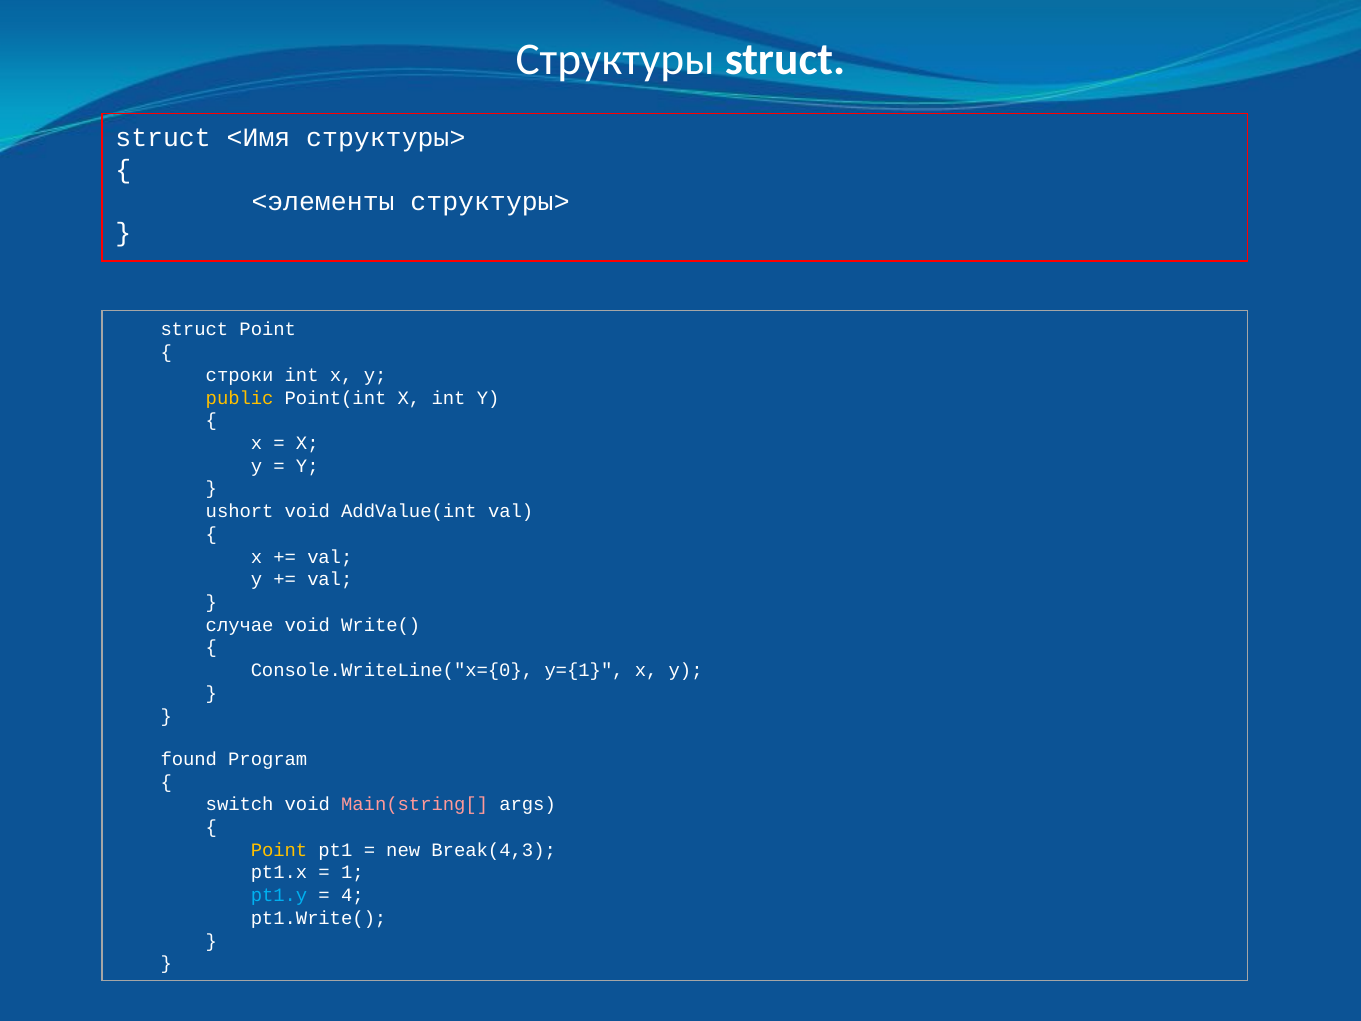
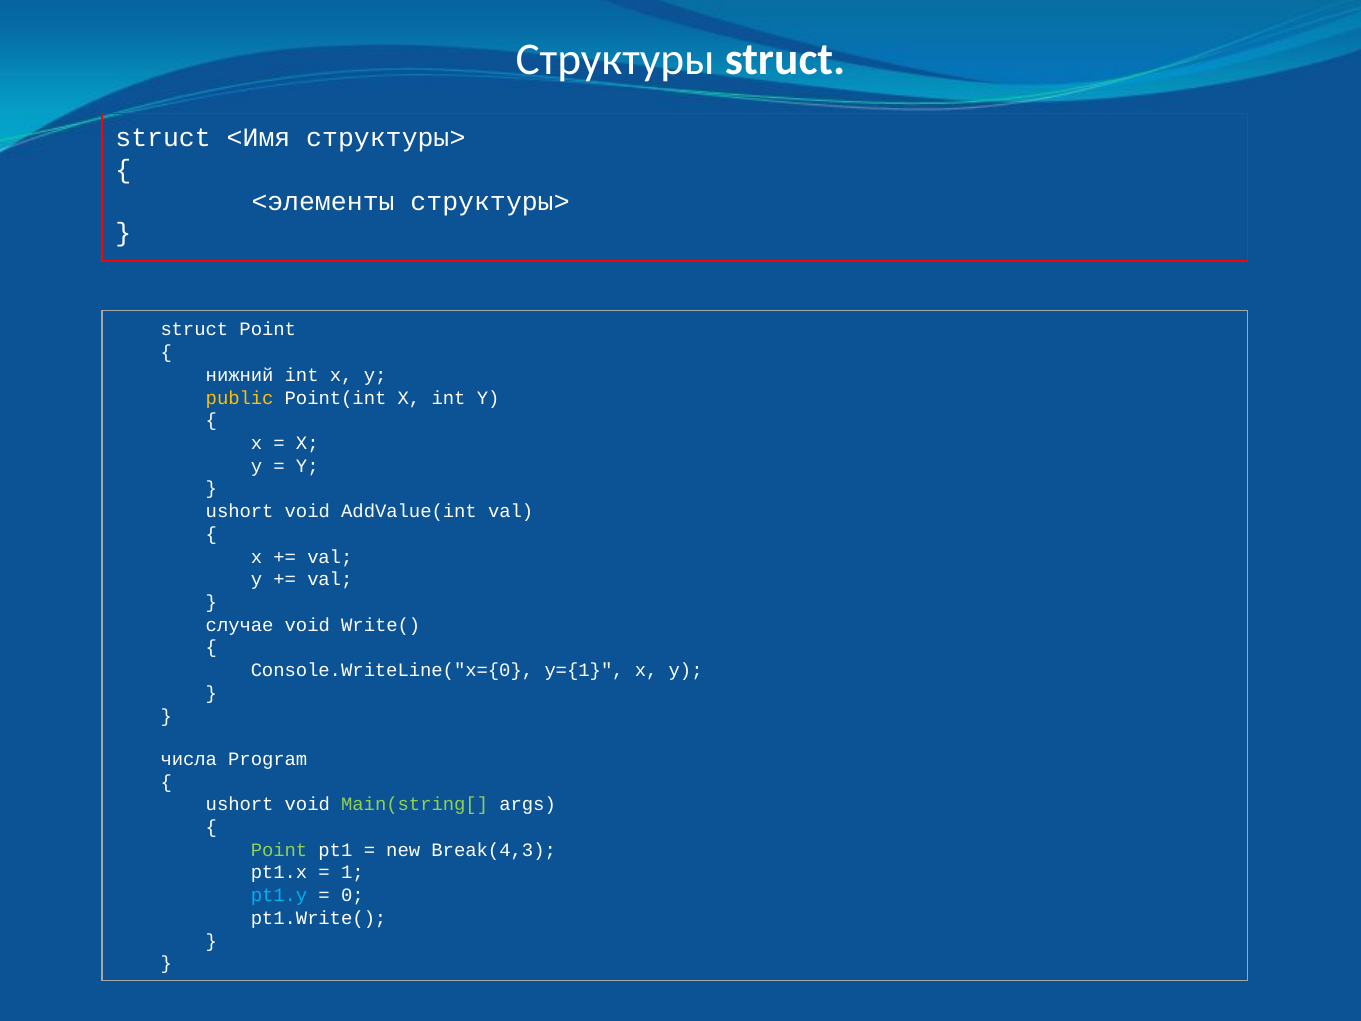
строки: строки -> нижний
found: found -> числа
switch at (240, 804): switch -> ushort
Main(string[ colour: pink -> light green
Point at (279, 850) colour: yellow -> light green
4: 4 -> 0
